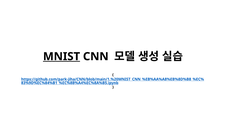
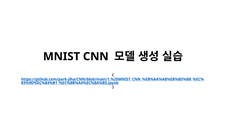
MNIST underline: present -> none
